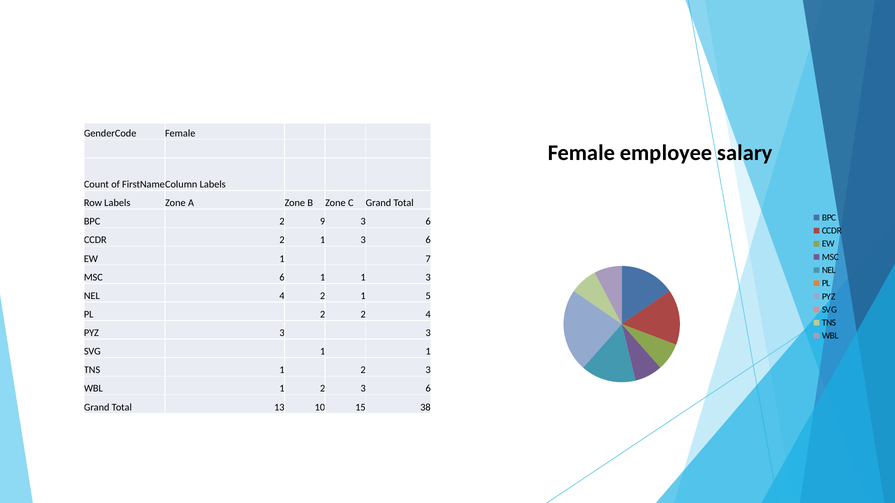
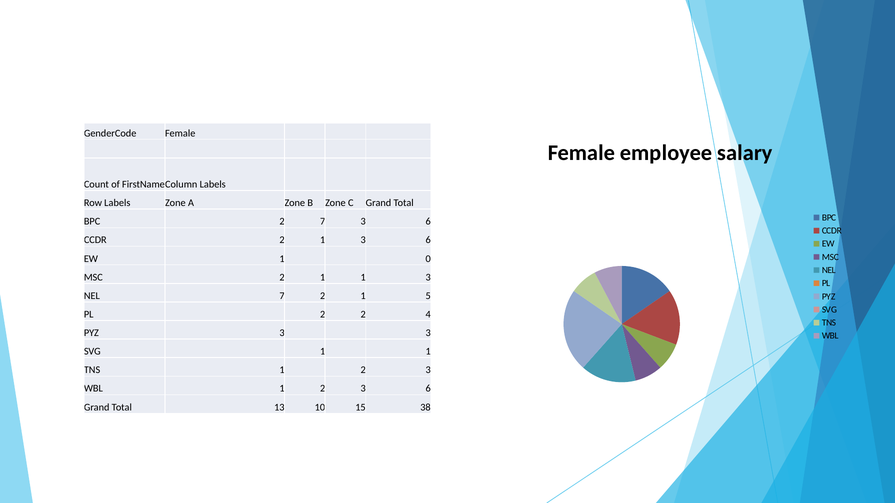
2 9: 9 -> 7
7: 7 -> 0
MSC 6: 6 -> 2
NEL 4: 4 -> 7
